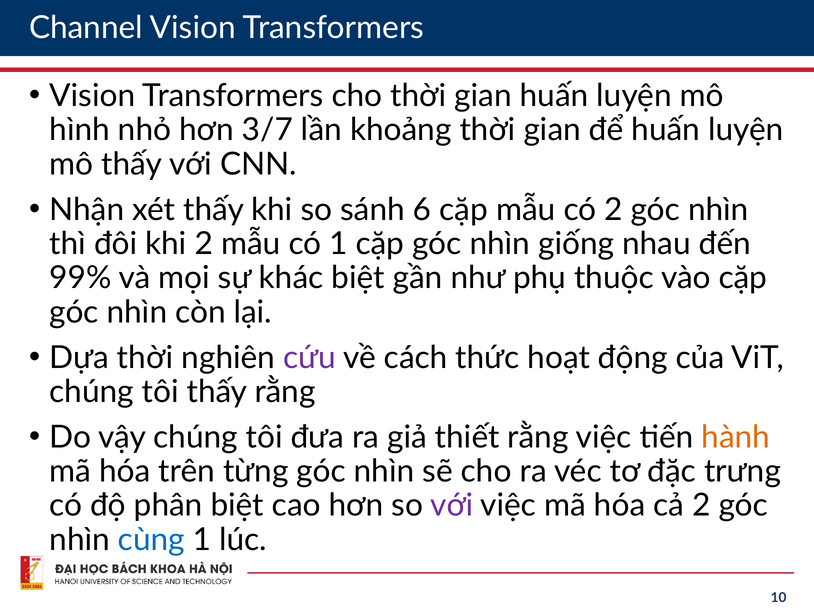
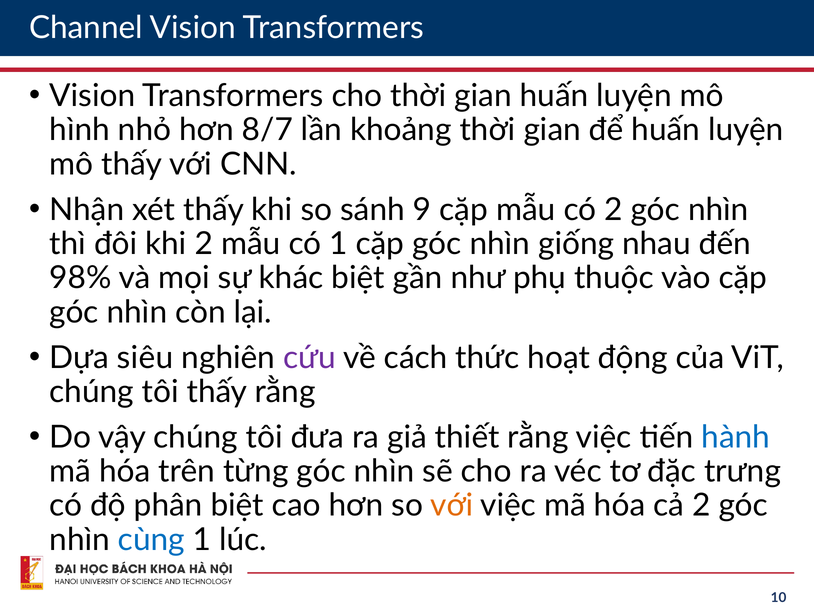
3/7: 3/7 -> 8/7
6: 6 -> 9
99%: 99% -> 98%
Dựa thời: thời -> siêu
hành colour: orange -> blue
với at (452, 506) colour: purple -> orange
